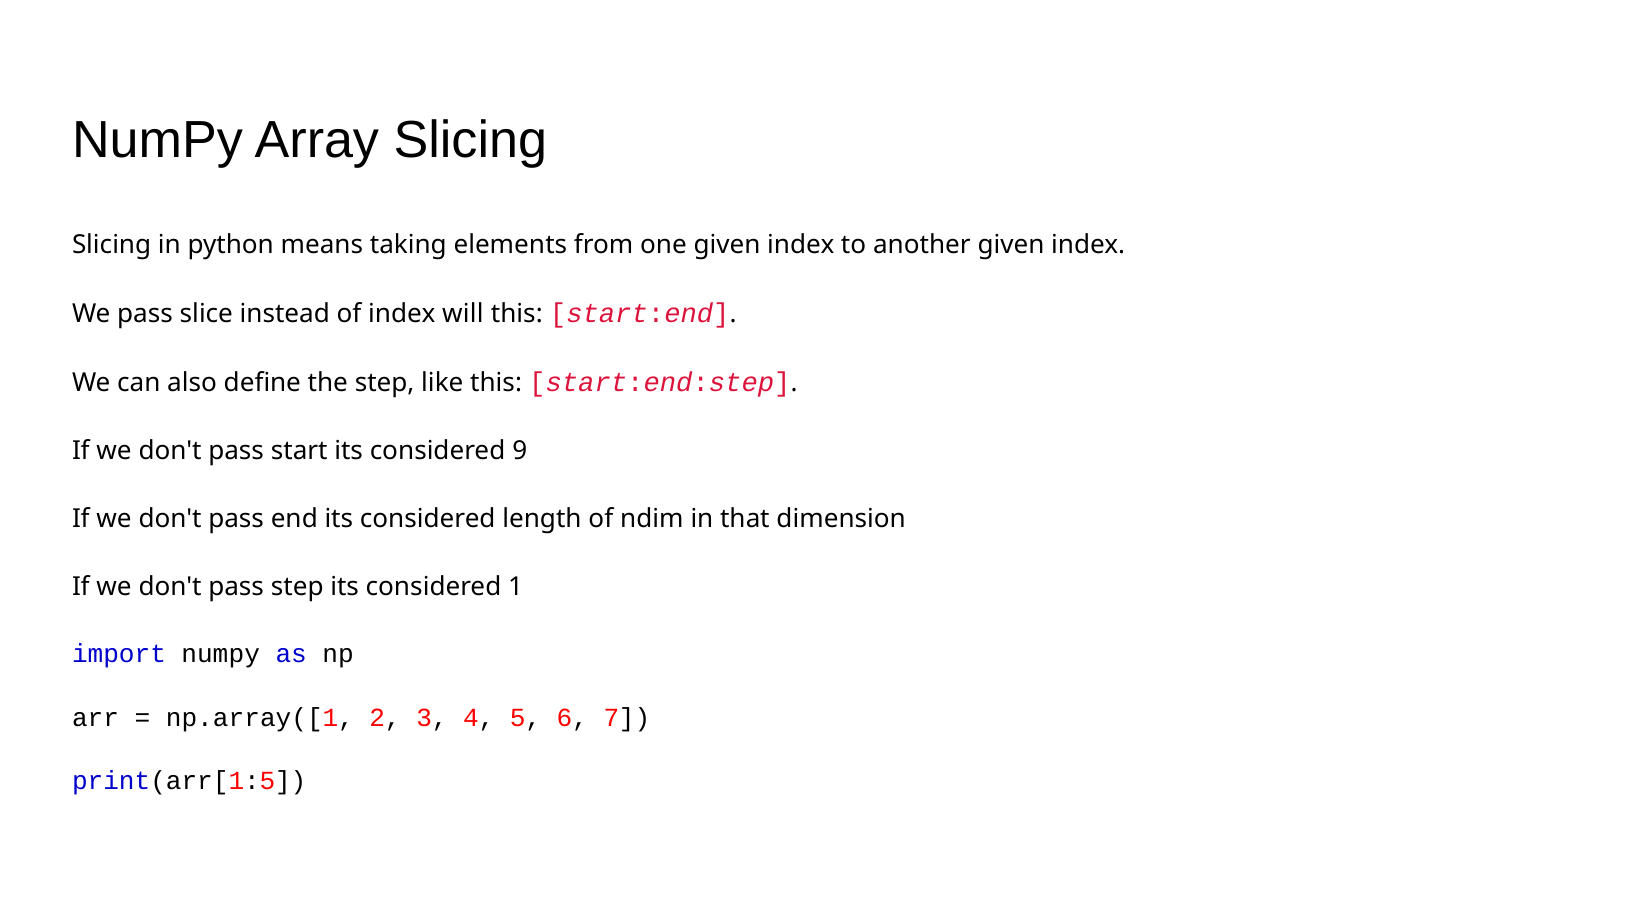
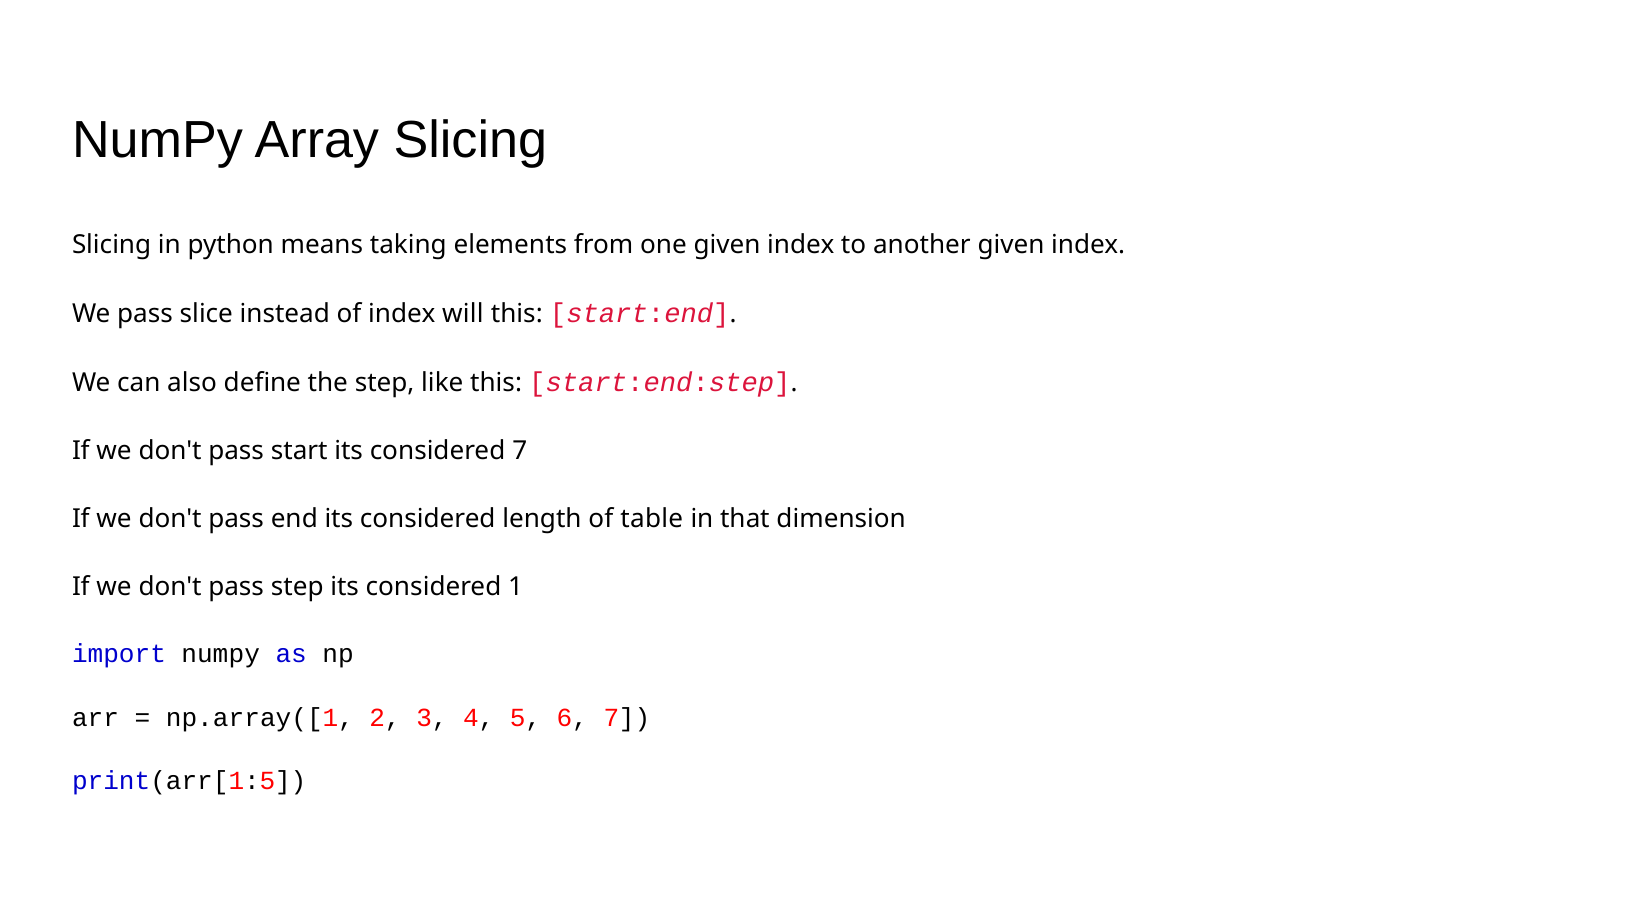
considered 9: 9 -> 7
ndim: ndim -> table
